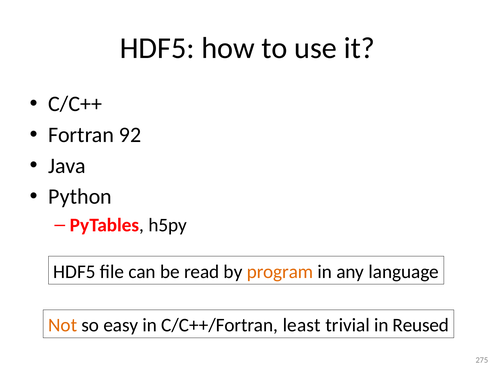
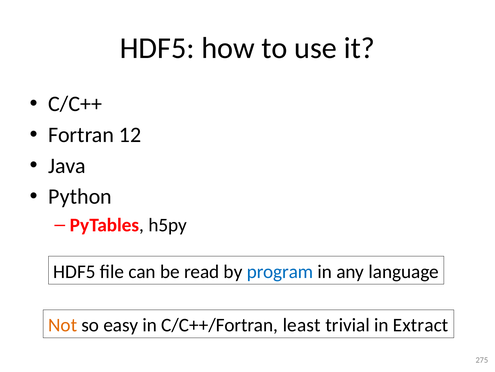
92: 92 -> 12
program colour: orange -> blue
Reused: Reused -> Extract
